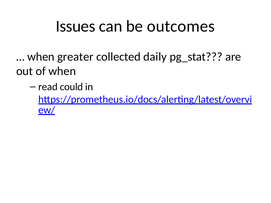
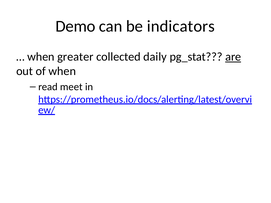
Issues: Issues -> Demo
outcomes: outcomes -> indicators
are underline: none -> present
could: could -> meet
